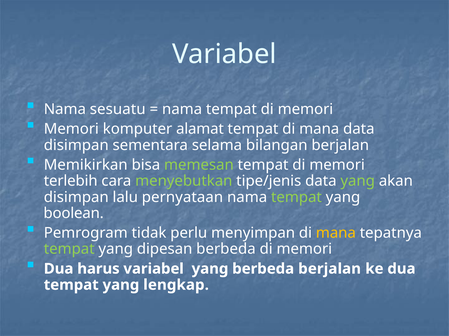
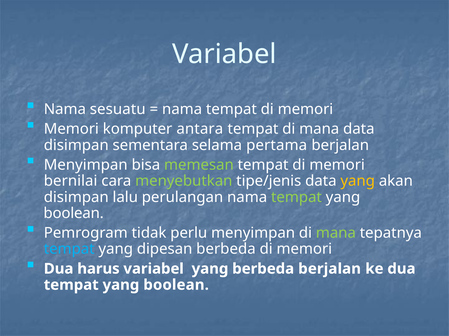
alamat: alamat -> antara
bilangan: bilangan -> pertama
Memikirkan at (86, 165): Memikirkan -> Menyimpan
terlebih: terlebih -> bernilai
yang at (358, 181) colour: light green -> yellow
pernyataan: pernyataan -> perulangan
mana at (336, 233) colour: yellow -> light green
tempat at (69, 250) colour: light green -> light blue
lengkap at (176, 285): lengkap -> boolean
